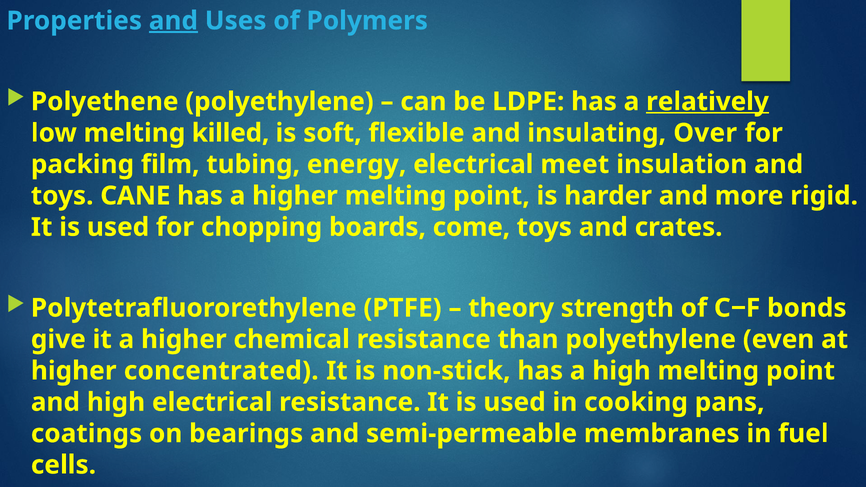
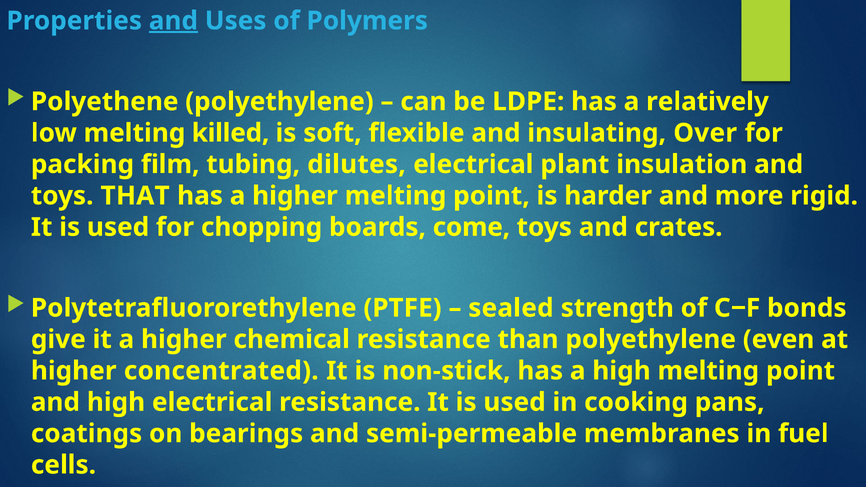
relatively underline: present -> none
energy: energy -> dilutes
meet: meet -> plant
CANE: CANE -> THAT
theory: theory -> sealed
